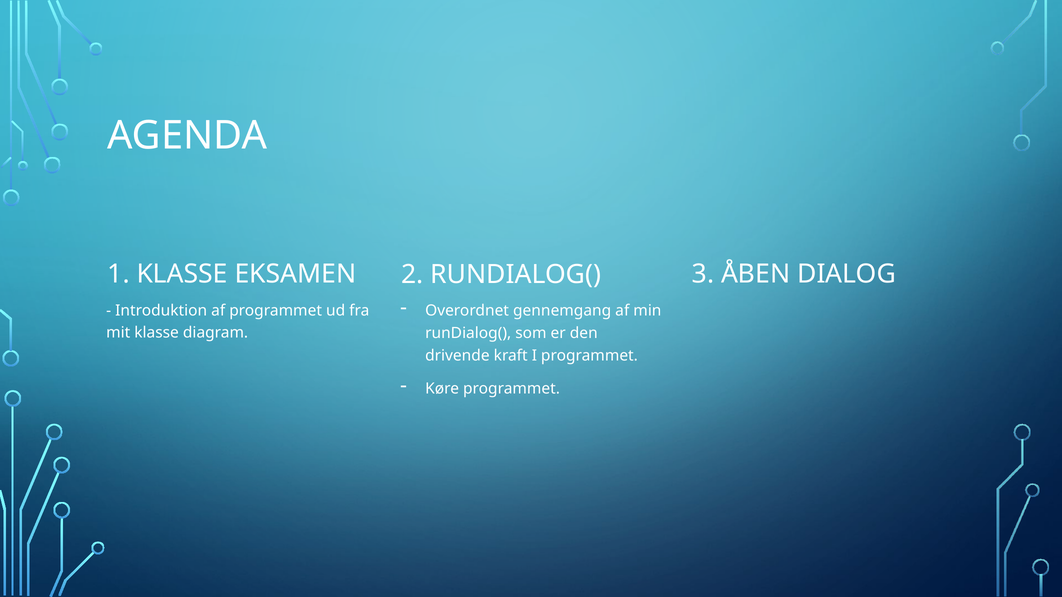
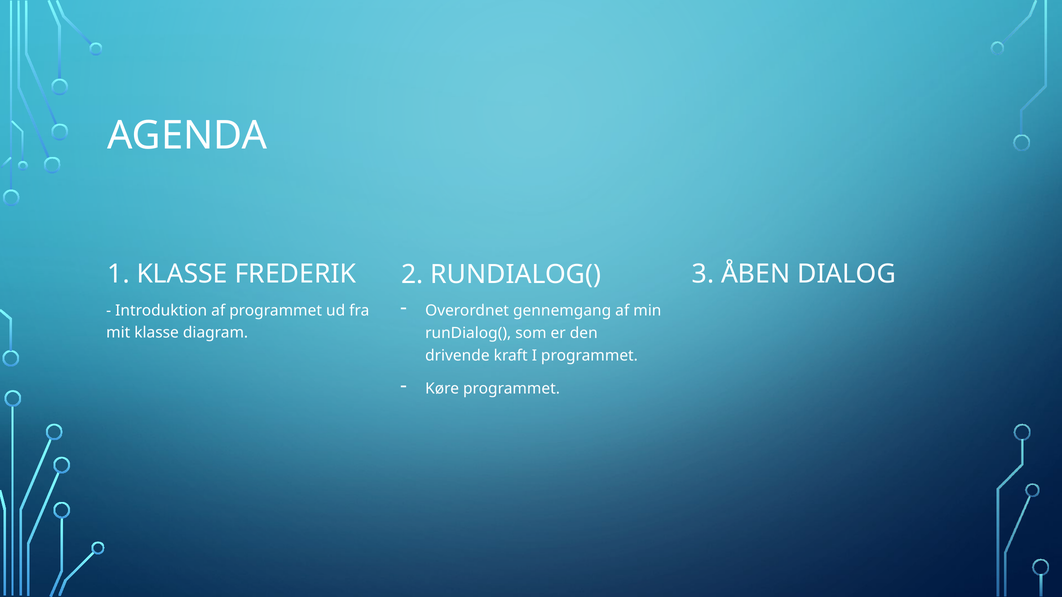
EKSAMEN: EKSAMEN -> FREDERIK
